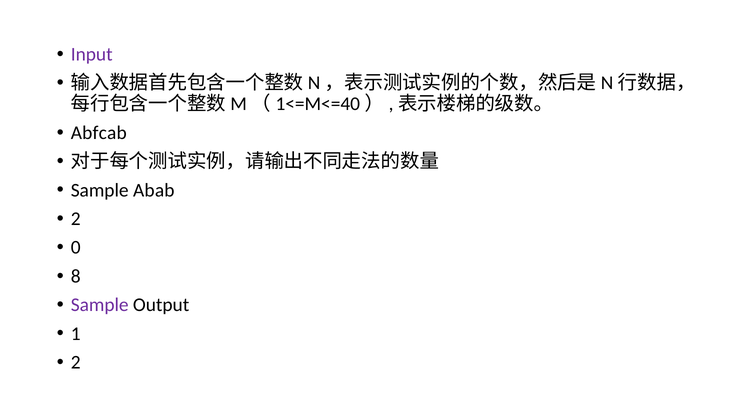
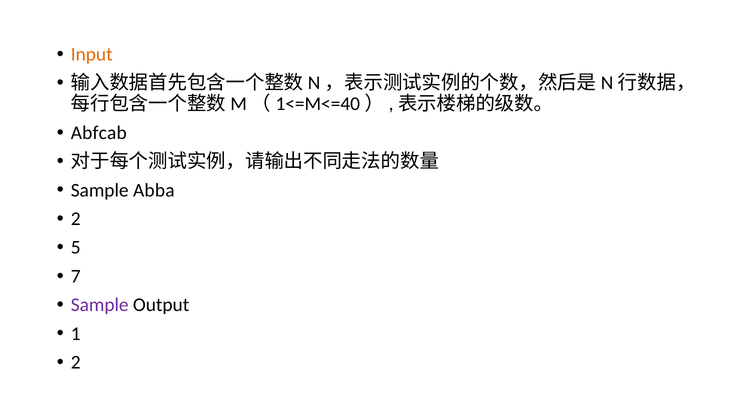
Input colour: purple -> orange
Abab: Abab -> Abba
0: 0 -> 5
8: 8 -> 7
